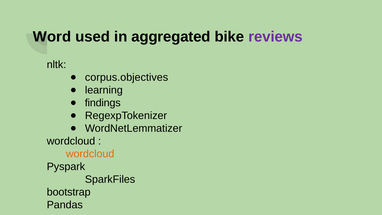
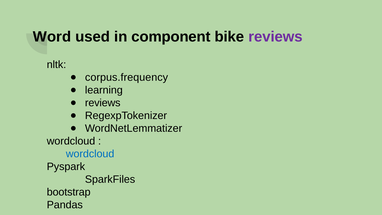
aggregated: aggregated -> component
corpus.objectives: corpus.objectives -> corpus.frequency
findings at (103, 103): findings -> reviews
wordcloud at (90, 154) colour: orange -> blue
